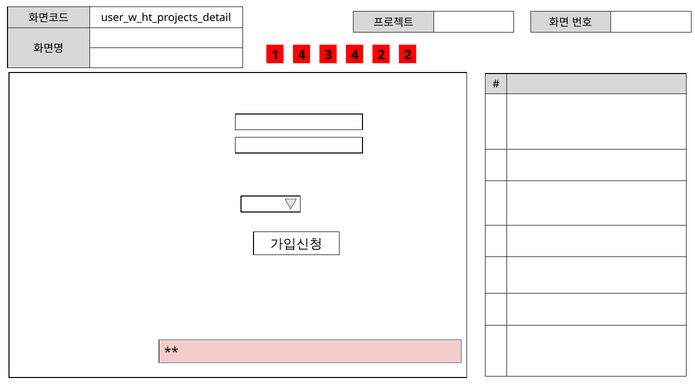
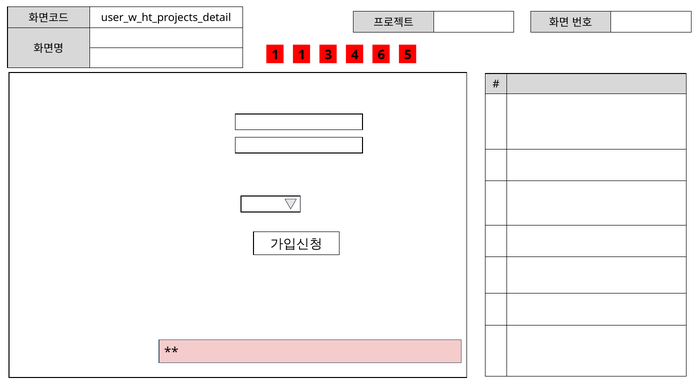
1 4: 4 -> 1
4 2: 2 -> 6
3 2: 2 -> 5
